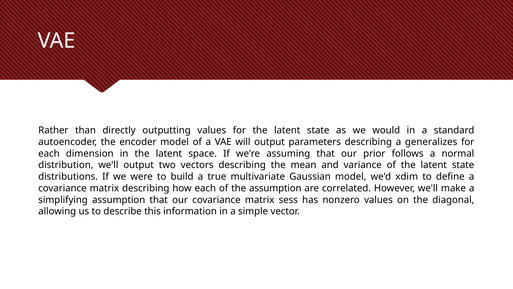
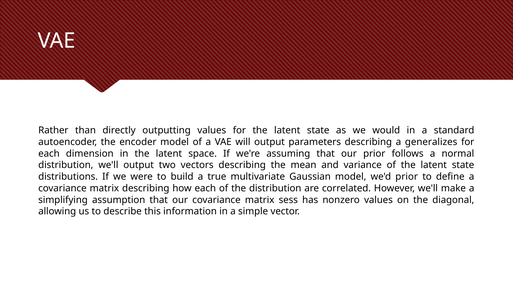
we'd xdim: xdim -> prior
the assumption: assumption -> distribution
